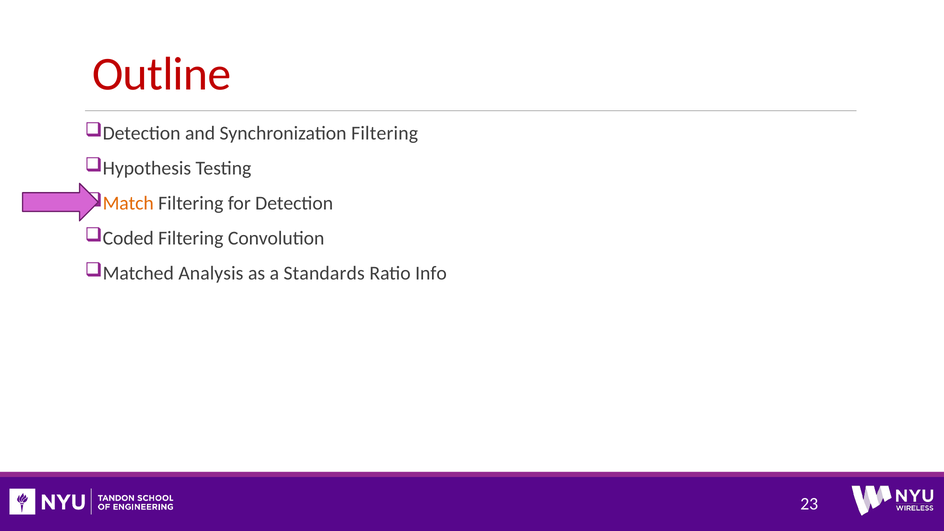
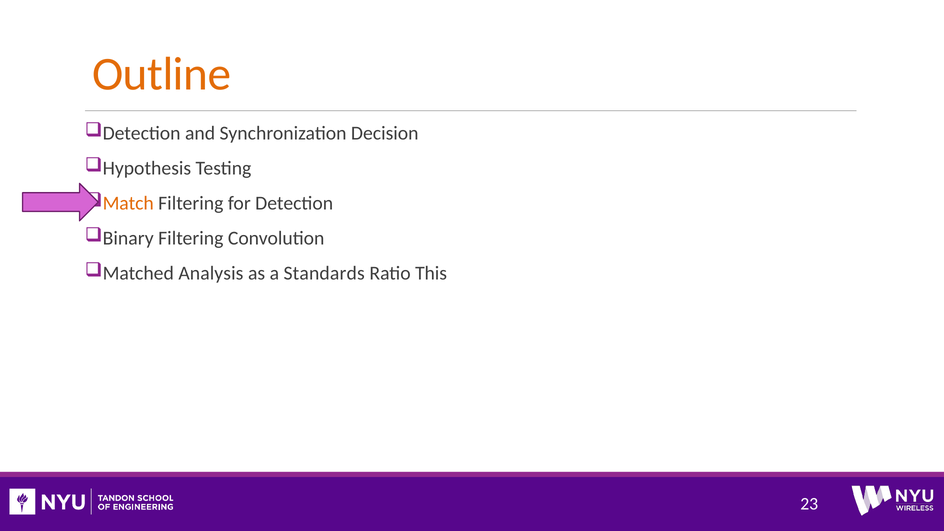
Outline colour: red -> orange
Synchronization Filtering: Filtering -> Decision
Coded: Coded -> Binary
Info: Info -> This
